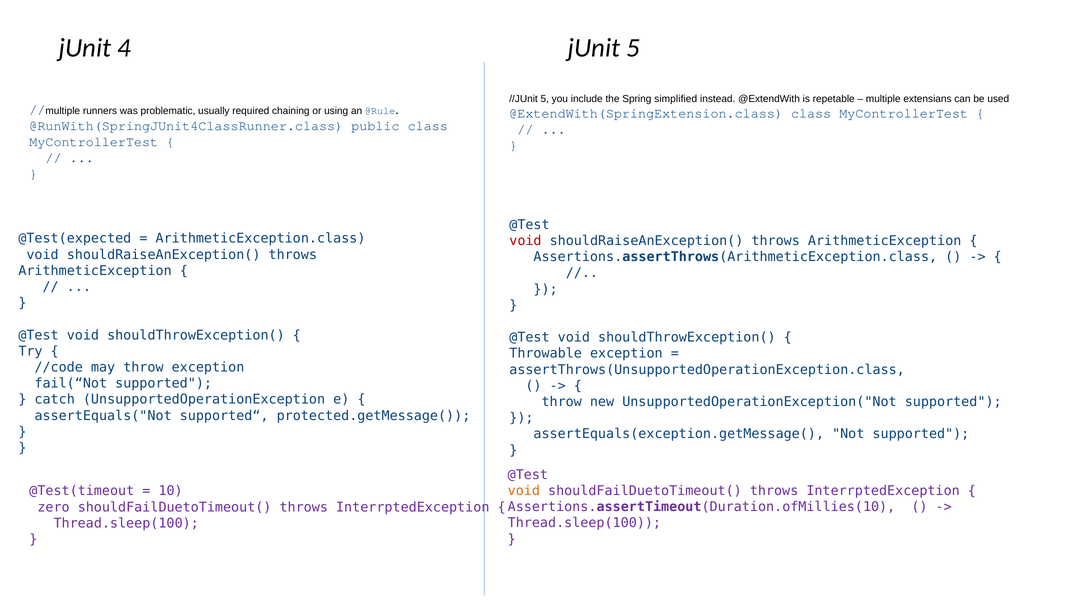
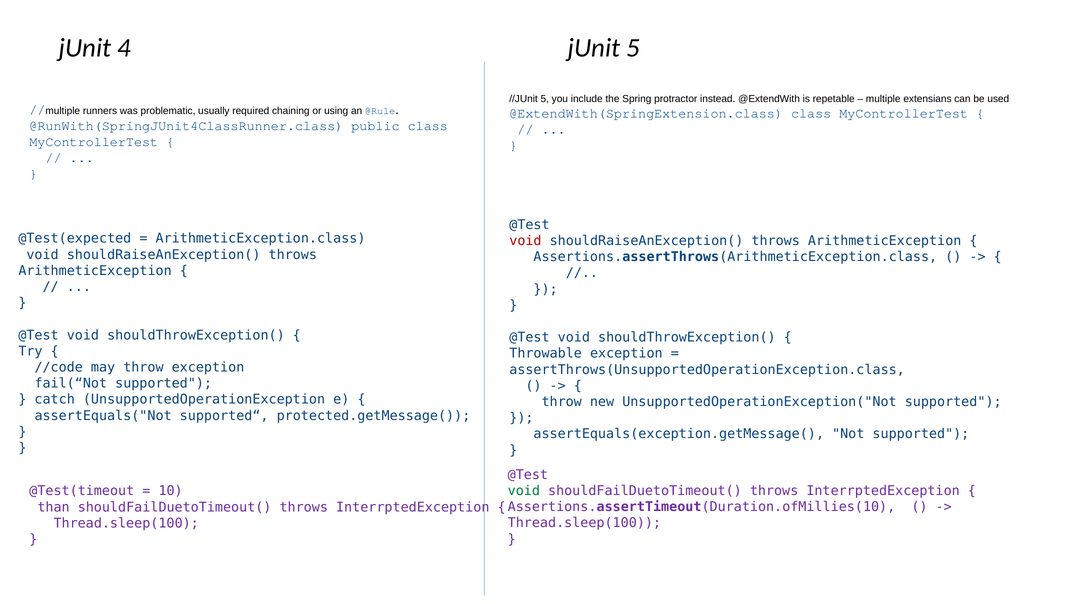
simplified: simplified -> protractor
void at (524, 491) colour: orange -> green
zero: zero -> than
